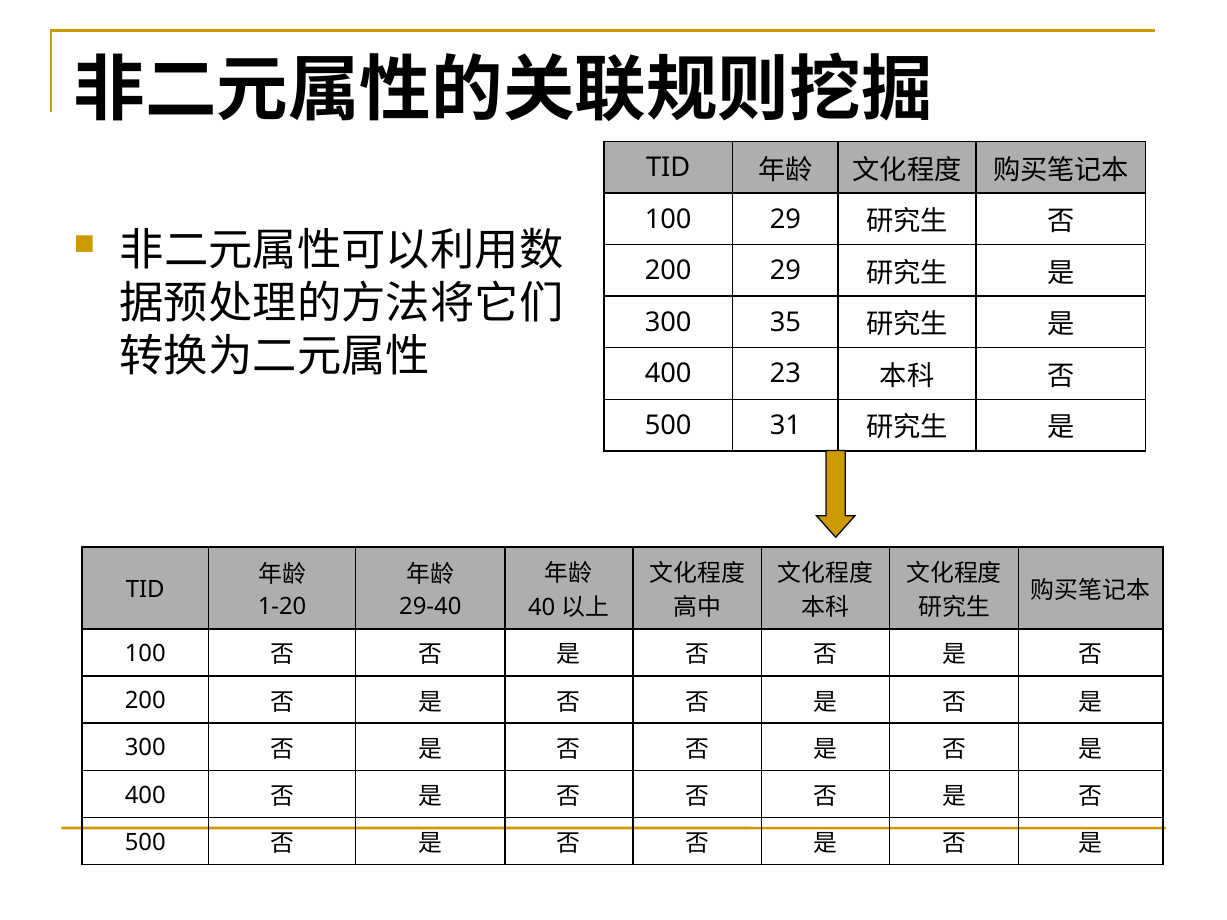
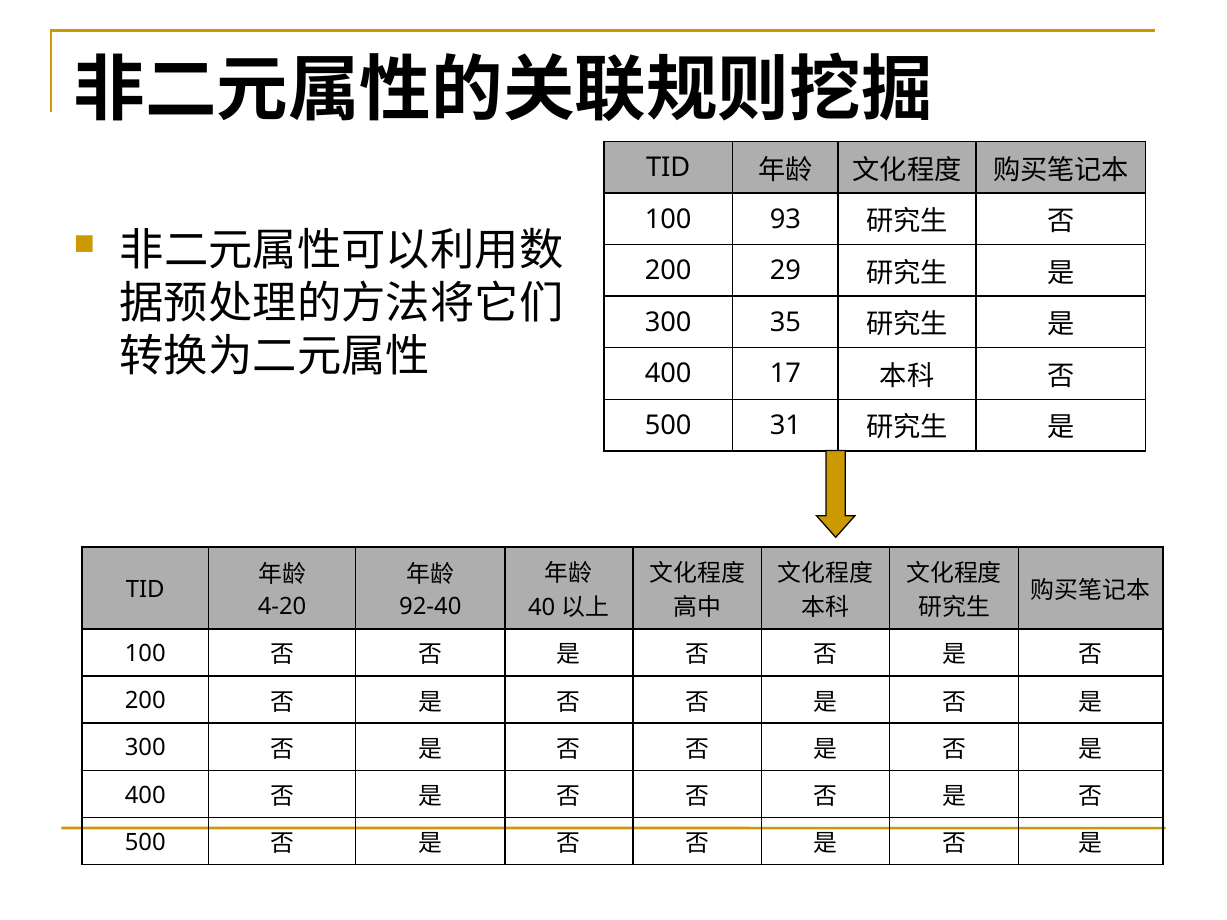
100 29: 29 -> 93
23: 23 -> 17
1-20: 1-20 -> 4-20
29-40: 29-40 -> 92-40
